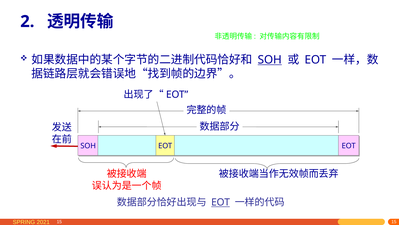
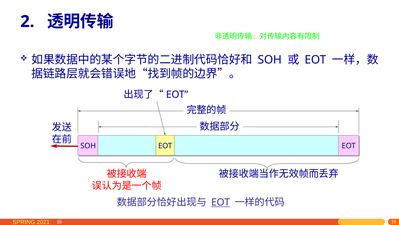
SOH at (270, 60) underline: present -> none
